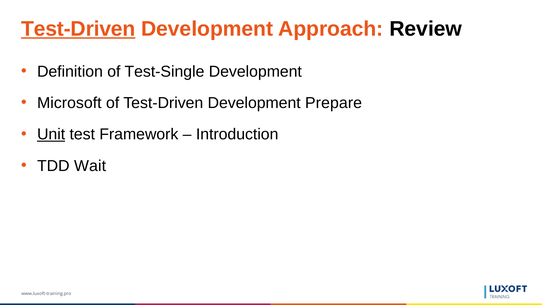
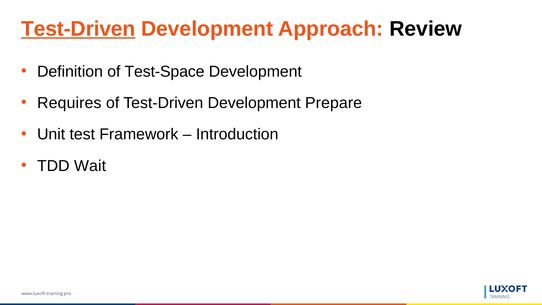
Test-Single: Test-Single -> Test-Space
Microsoft: Microsoft -> Requires
Unit underline: present -> none
